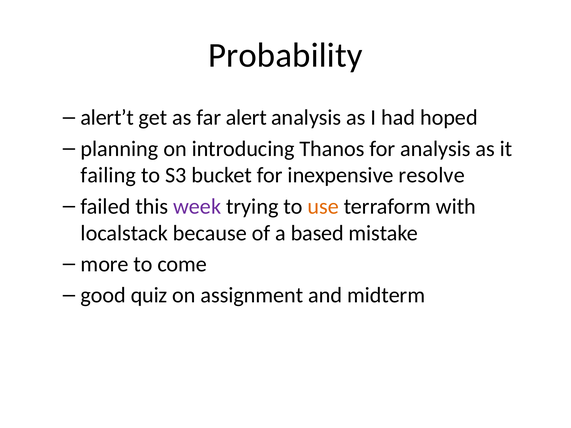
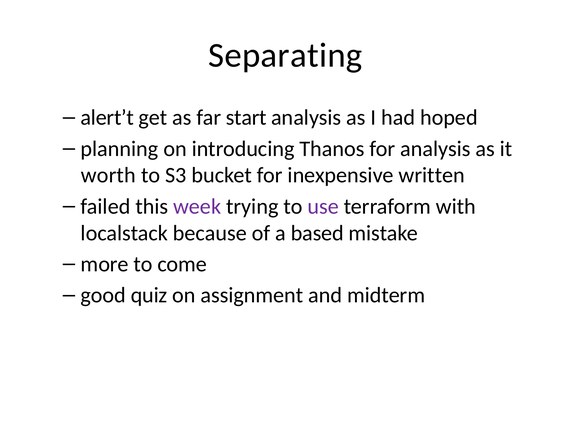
Probability: Probability -> Separating
alert: alert -> start
failing: failing -> worth
resolve: resolve -> written
use colour: orange -> purple
